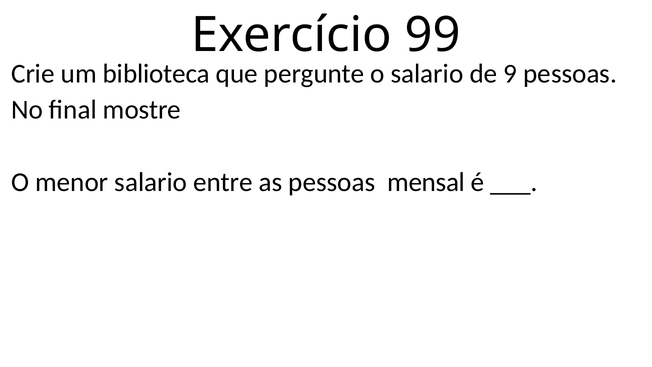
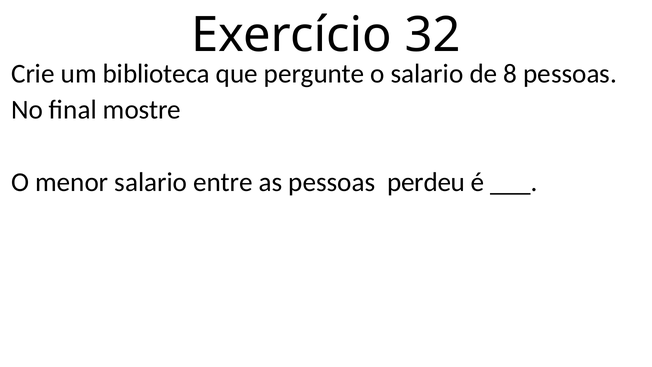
99: 99 -> 32
9: 9 -> 8
mensal: mensal -> perdeu
